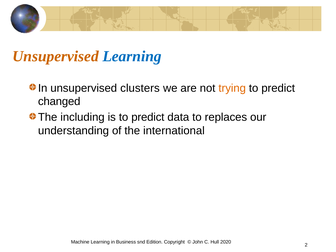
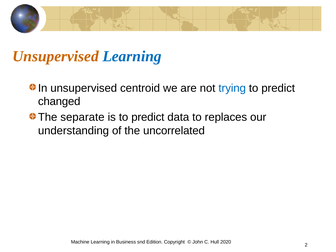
clusters: clusters -> centroid
trying colour: orange -> blue
including: including -> separate
international: international -> uncorrelated
